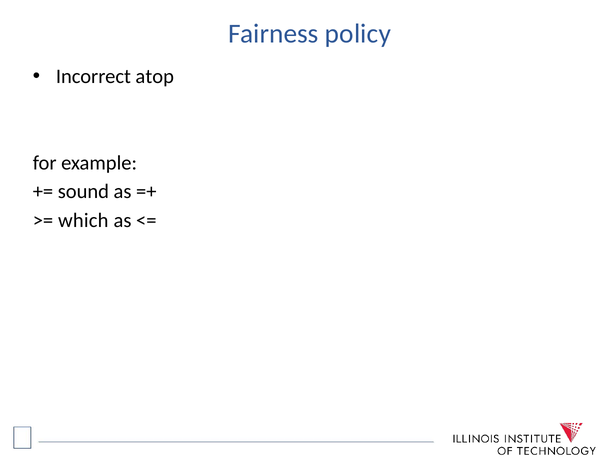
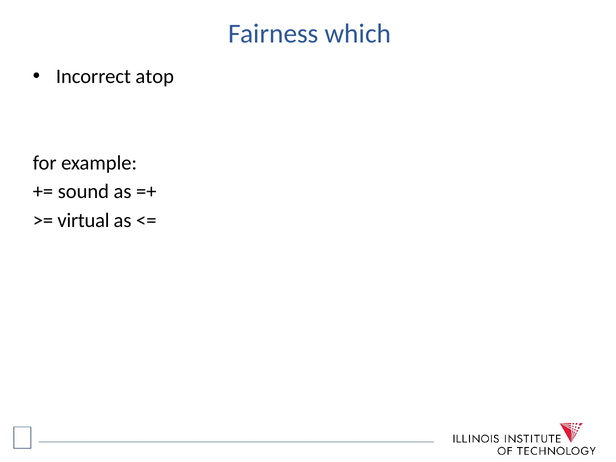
policy: policy -> which
which: which -> virtual
